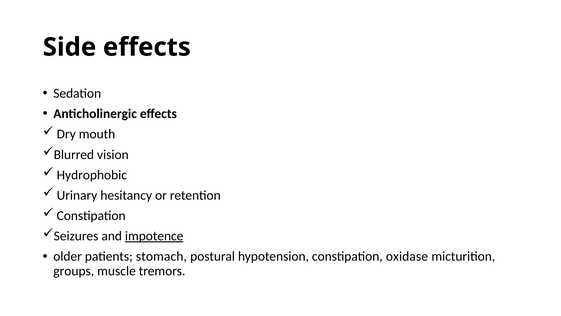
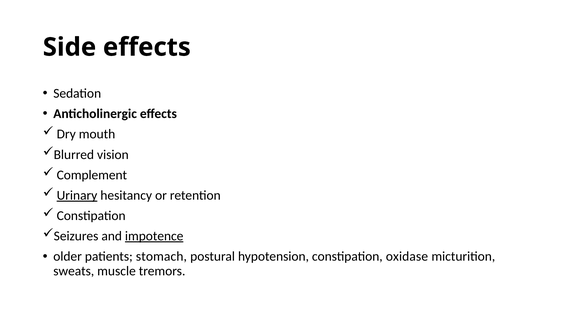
Hydrophobic: Hydrophobic -> Complement
Urinary underline: none -> present
groups: groups -> sweats
